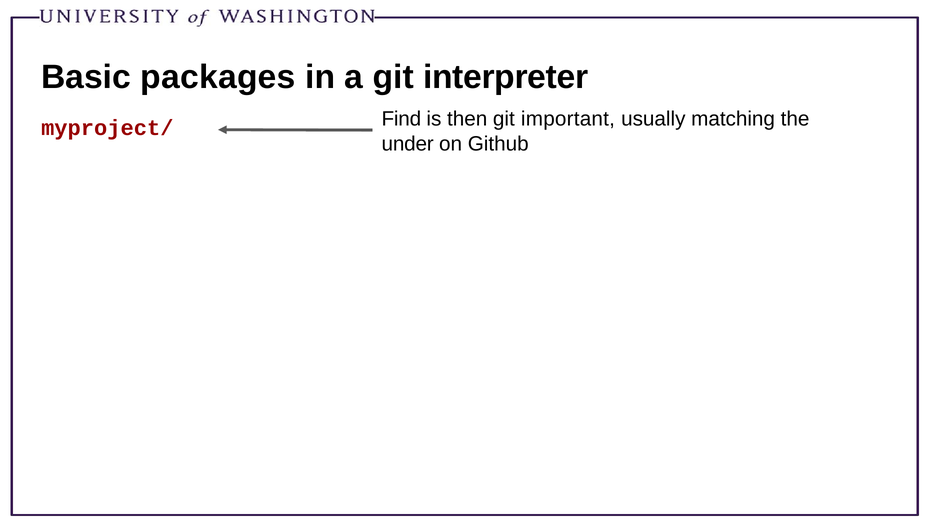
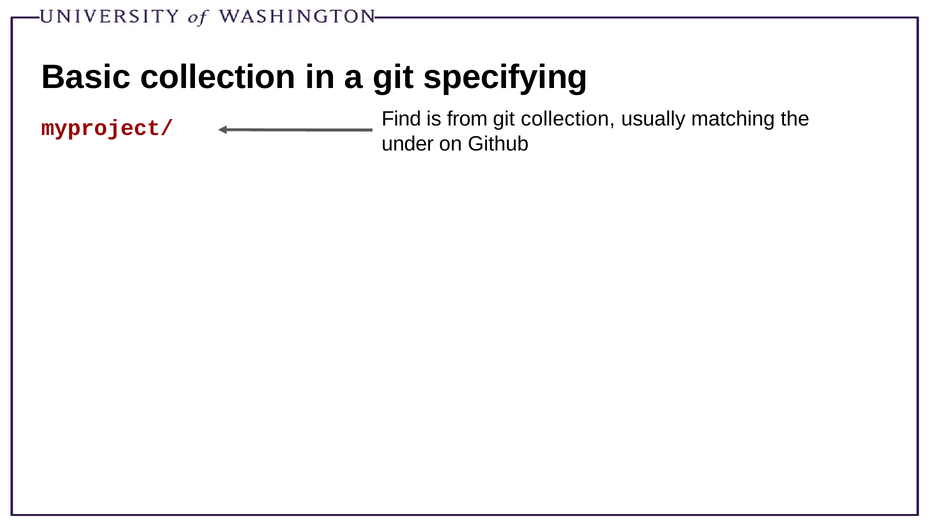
Basic packages: packages -> collection
interpreter: interpreter -> specifying
then: then -> from
git important: important -> collection
